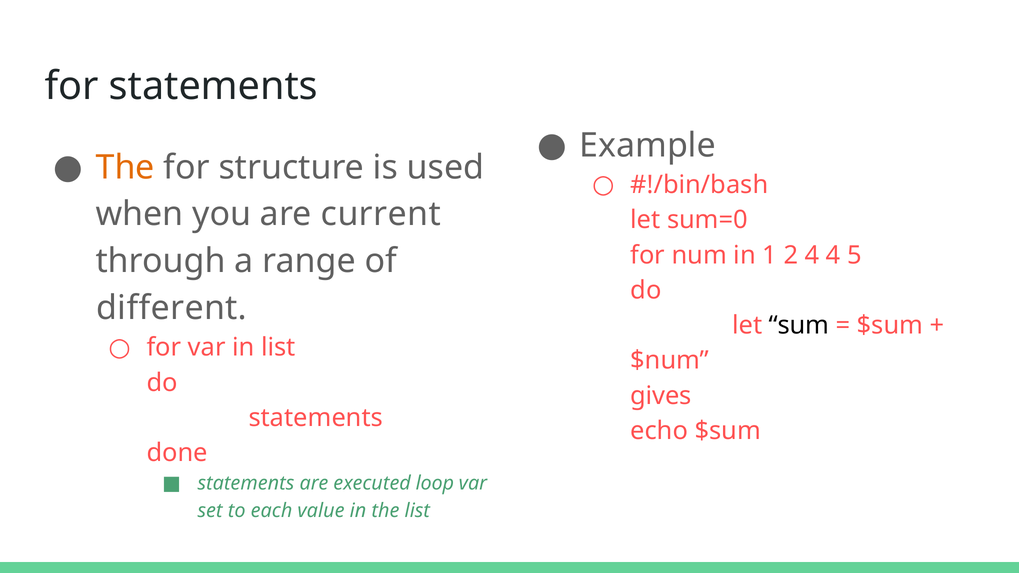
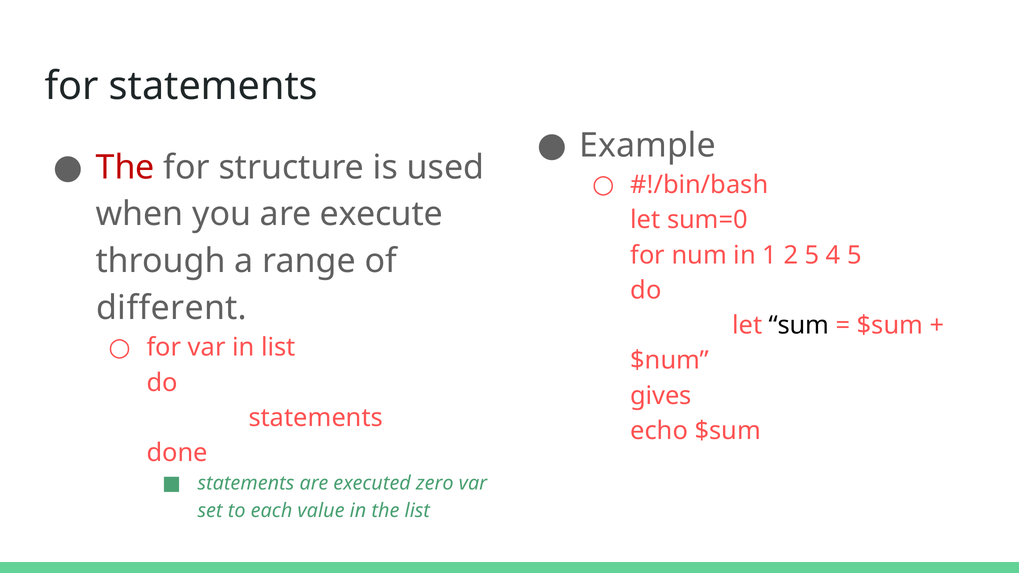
The at (125, 167) colour: orange -> red
current: current -> execute
2 4: 4 -> 5
loop: loop -> zero
